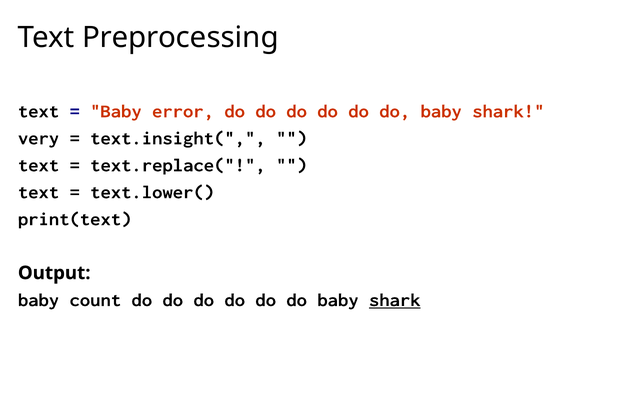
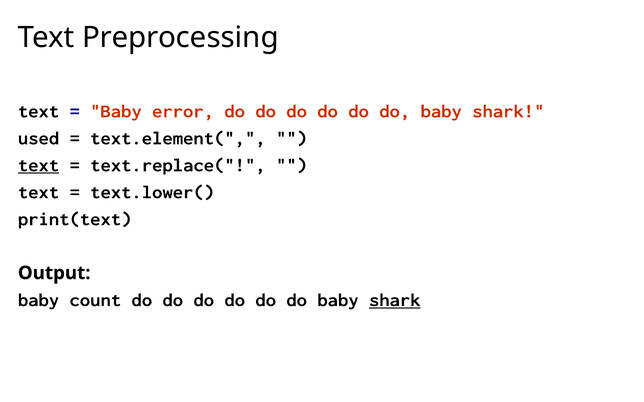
very: very -> used
text.insight(: text.insight( -> text.element(
text at (39, 165) underline: none -> present
